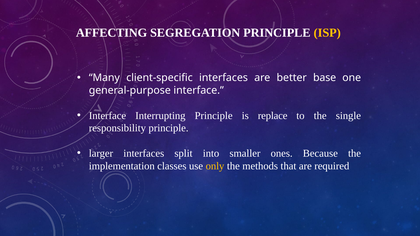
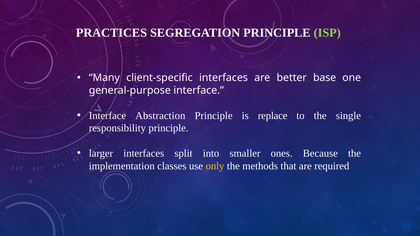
AFFECTING: AFFECTING -> PRACTICES
ISP colour: yellow -> light green
Interrupting: Interrupting -> Abstraction
